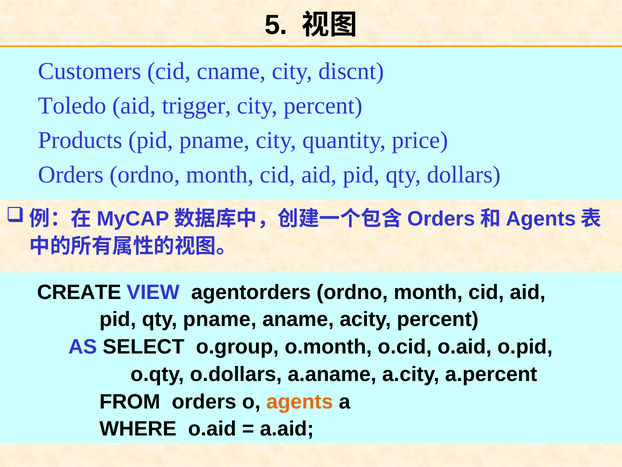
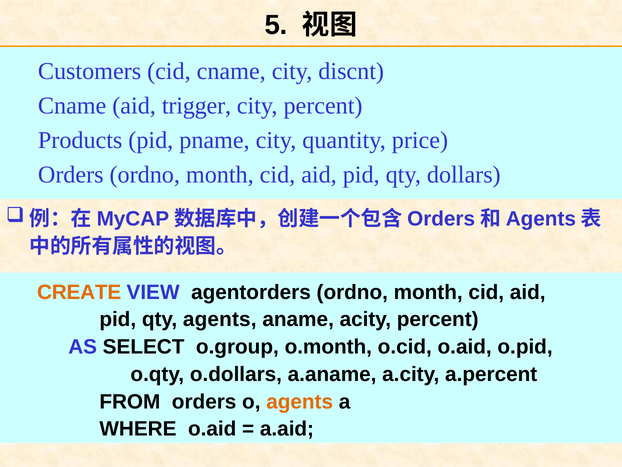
Toledo at (72, 106): Toledo -> Cname
CREATE colour: black -> orange
qty pname: pname -> agents
